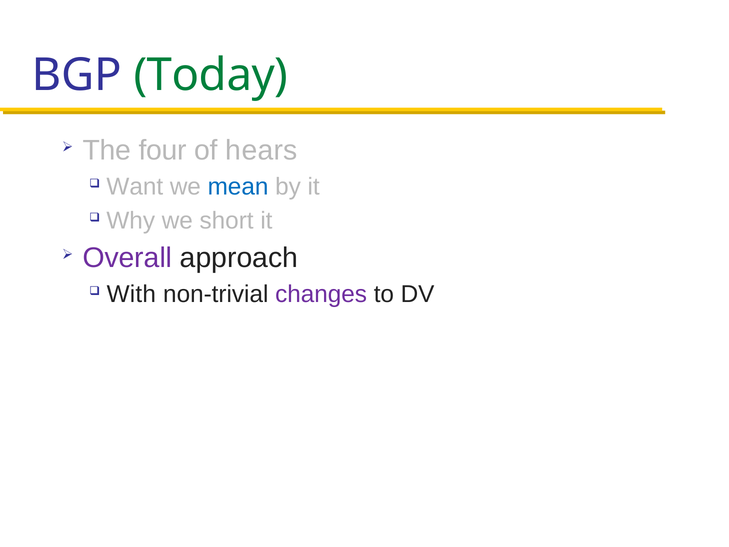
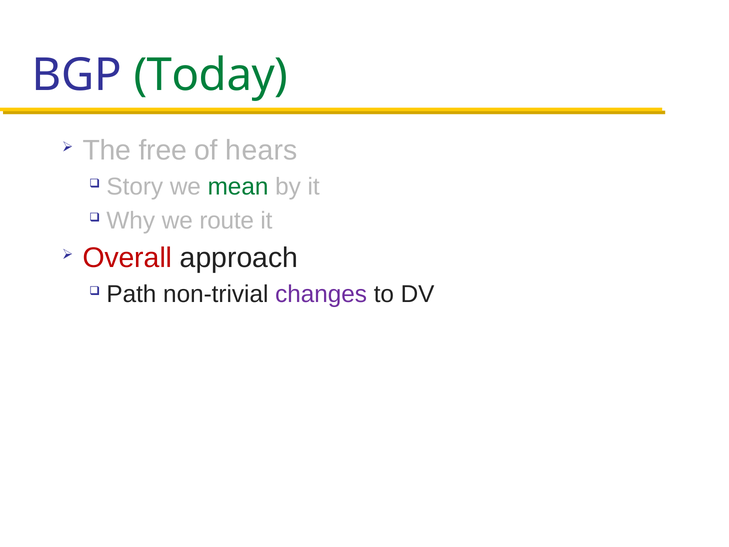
four: four -> free
Want: Want -> Story
mean colour: blue -> green
short: short -> route
Overall colour: purple -> red
With: With -> Path
